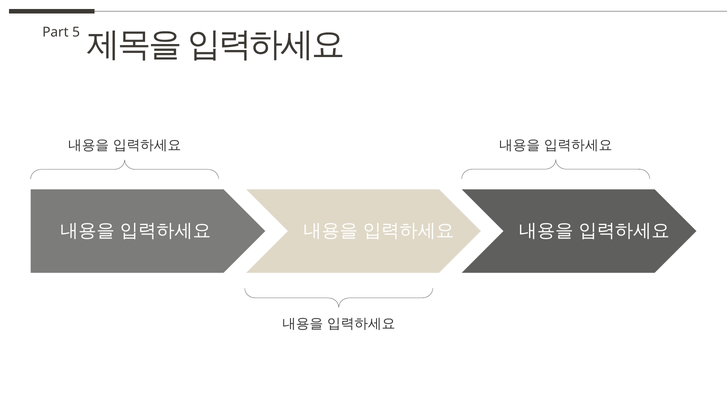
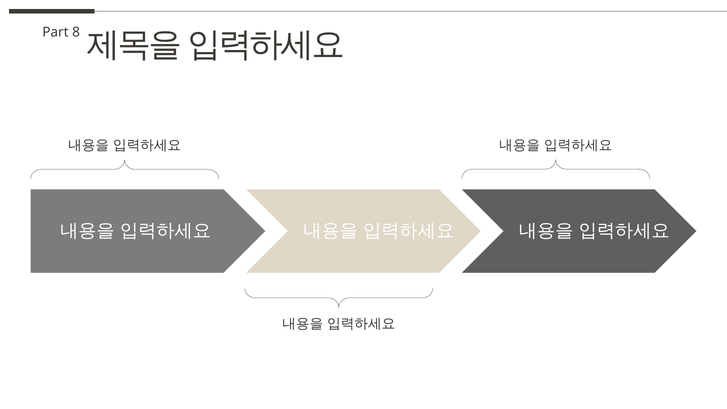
5: 5 -> 8
